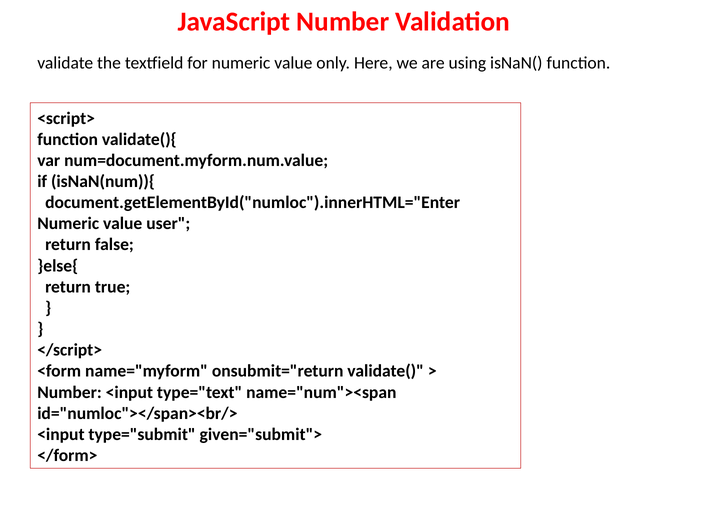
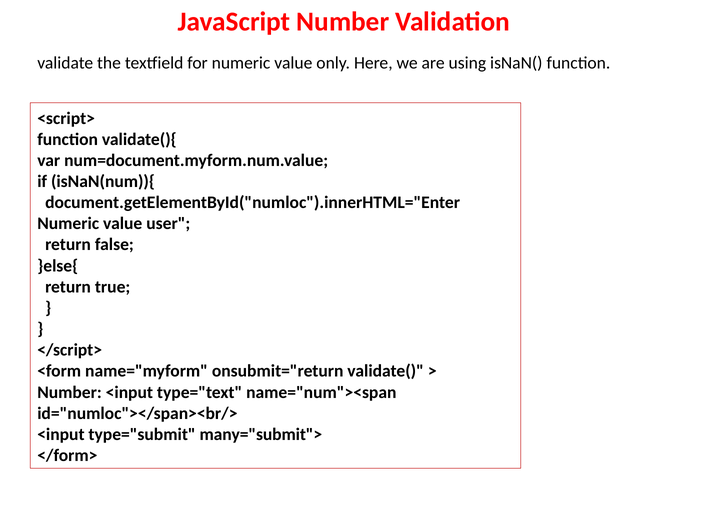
given="submit">: given="submit"> -> many="submit">
